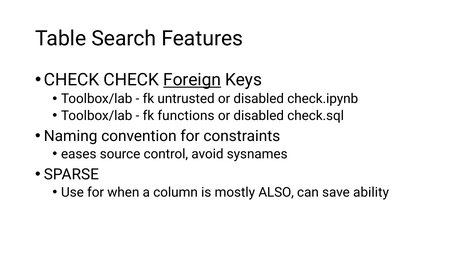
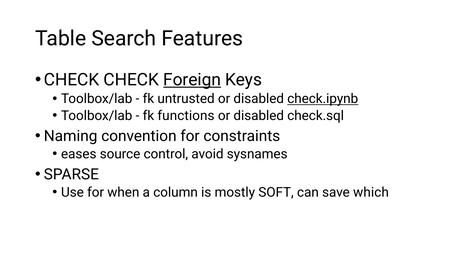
check.ipynb underline: none -> present
ALSO: ALSO -> SOFT
ability: ability -> which
